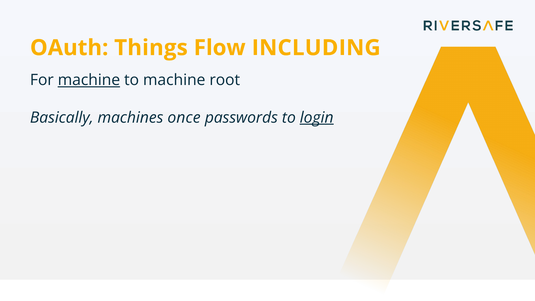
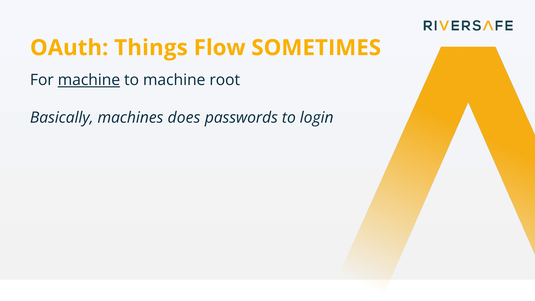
INCLUDING: INCLUDING -> SOMETIMES
once: once -> does
login underline: present -> none
